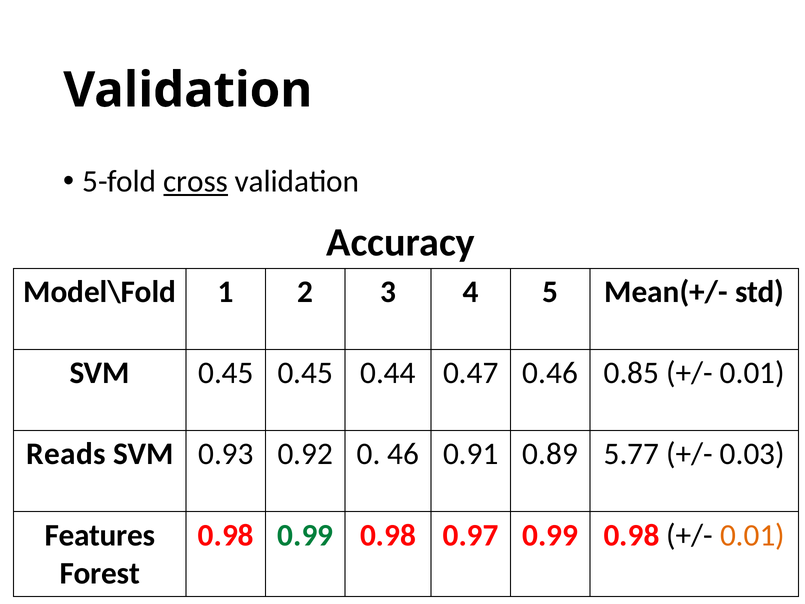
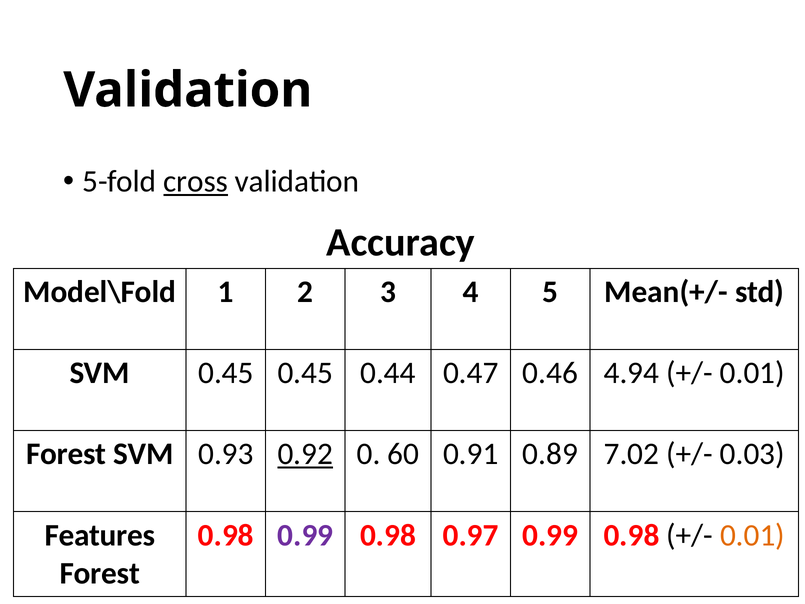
0.85: 0.85 -> 4.94
Reads at (66, 454): Reads -> Forest
0.92 underline: none -> present
46: 46 -> 60
5.77: 5.77 -> 7.02
0.99 at (305, 535) colour: green -> purple
